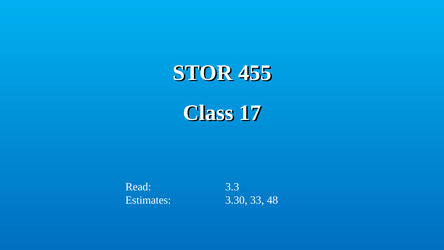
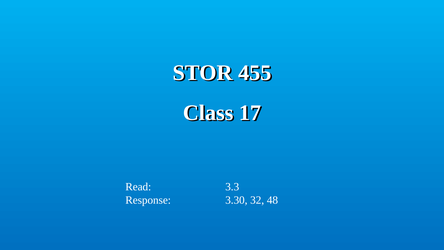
Estimates: Estimates -> Response
33: 33 -> 32
